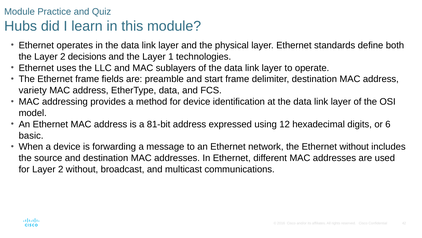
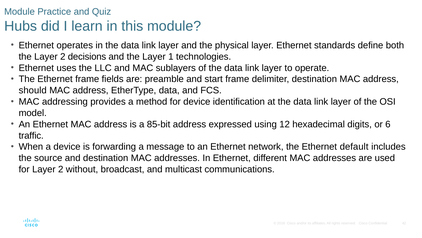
variety: variety -> should
81-bit: 81-bit -> 85-bit
basic: basic -> traffic
Ethernet without: without -> default
